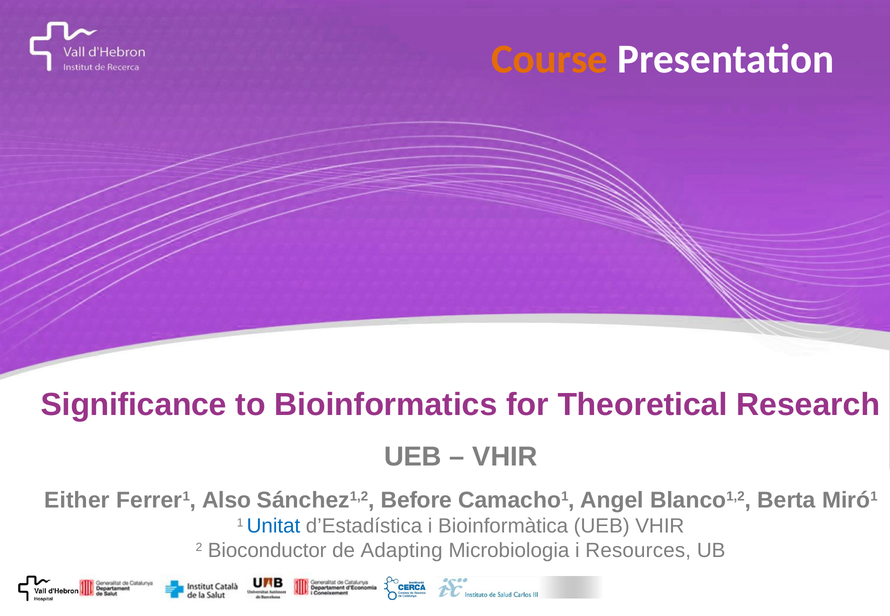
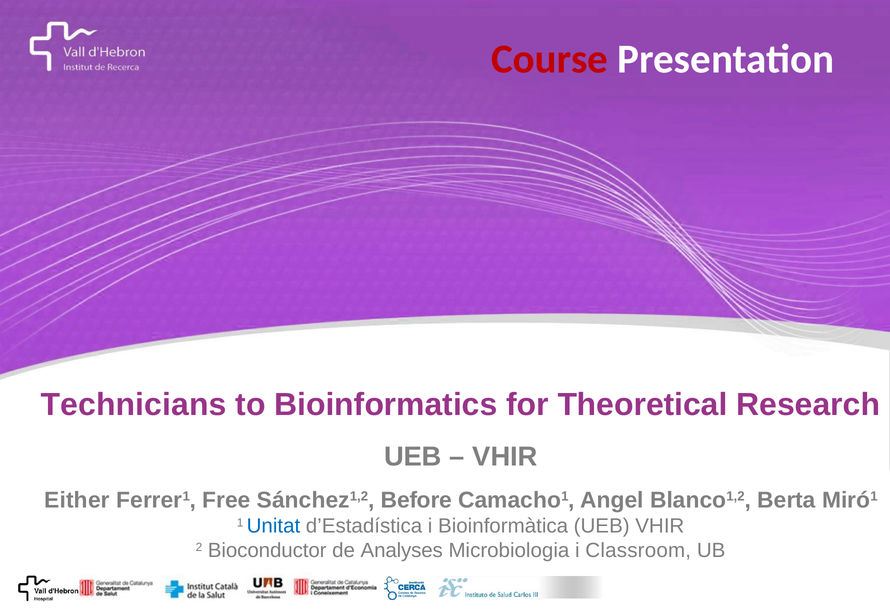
Course colour: orange -> red
Significance: Significance -> Technicians
Also: Also -> Free
Adapting: Adapting -> Analyses
Resources: Resources -> Classroom
